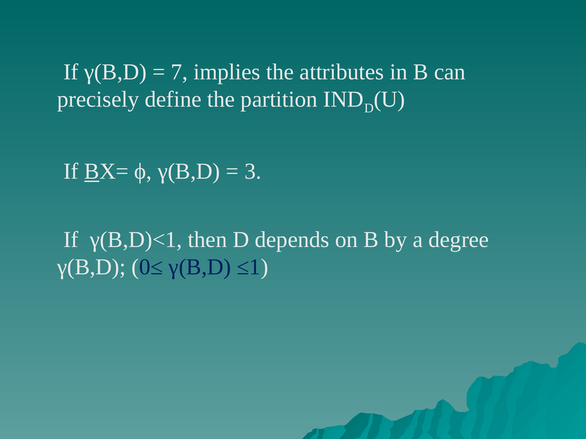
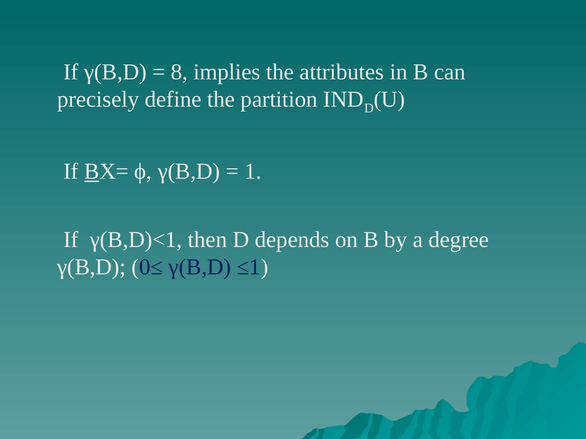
7: 7 -> 8
3: 3 -> 1
